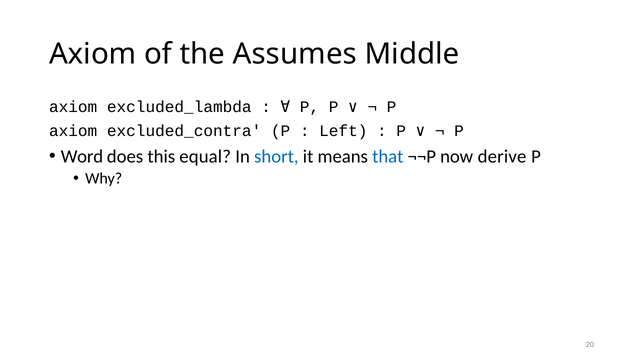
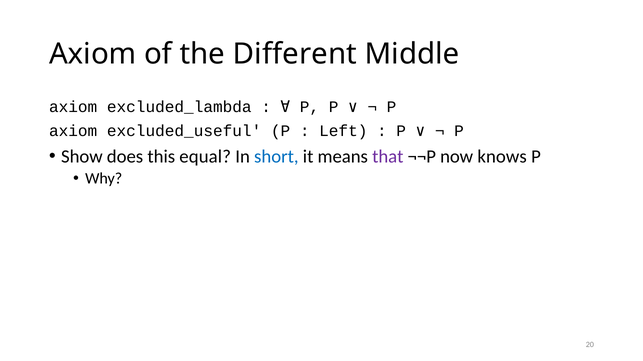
Assumes: Assumes -> Different
excluded_contra: excluded_contra -> excluded_useful
Word: Word -> Show
that colour: blue -> purple
derive: derive -> knows
